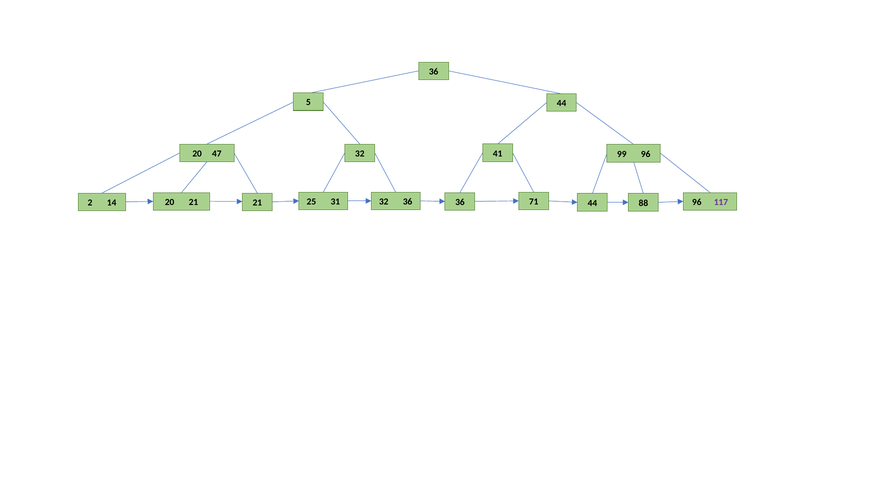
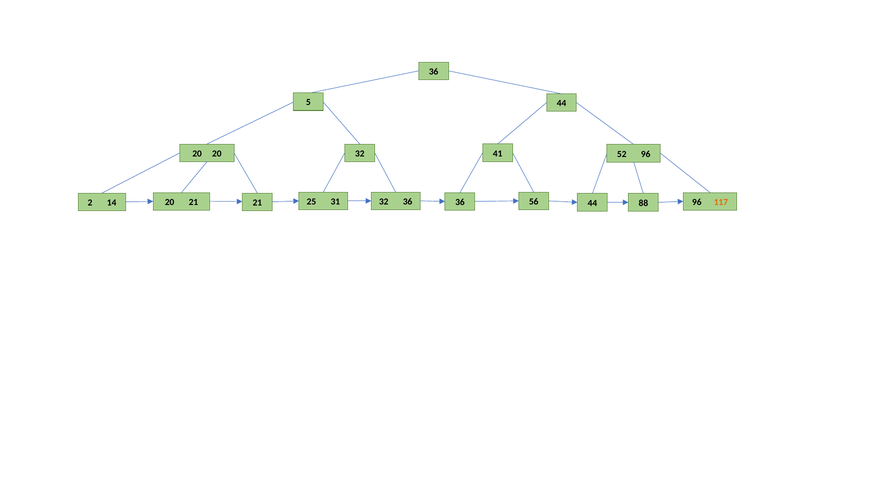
99: 99 -> 52
20 47: 47 -> 20
71: 71 -> 56
117 colour: purple -> orange
